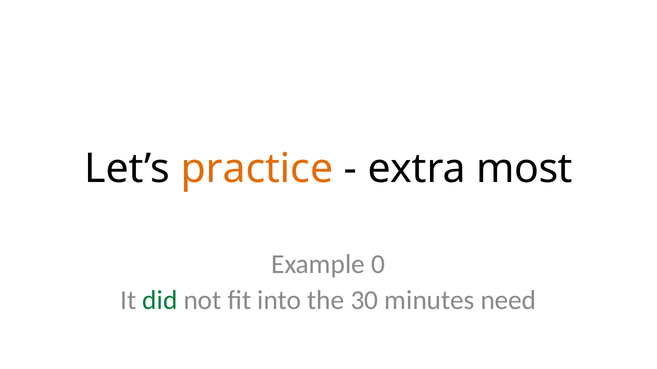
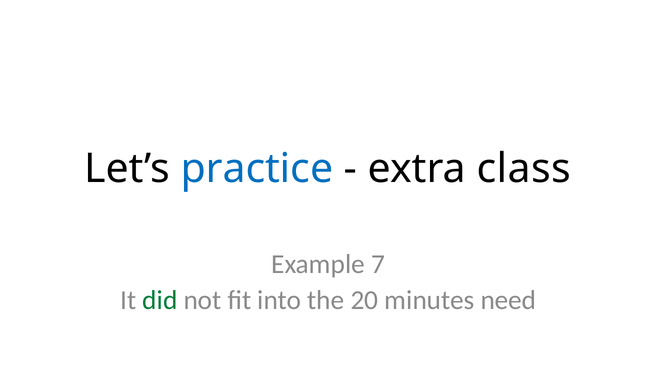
practice colour: orange -> blue
most: most -> class
0: 0 -> 7
30: 30 -> 20
